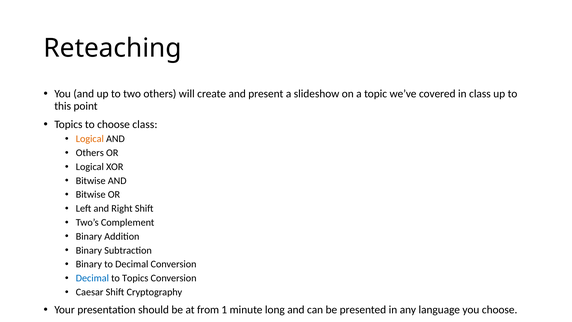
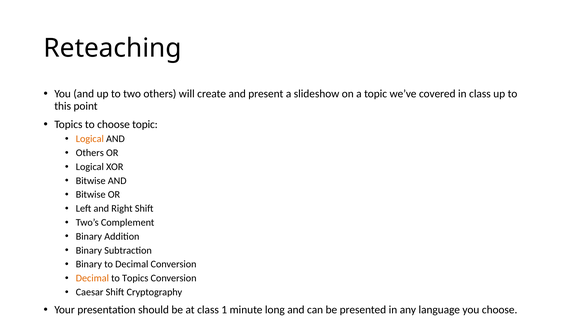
choose class: class -> topic
Decimal at (92, 278) colour: blue -> orange
at from: from -> class
